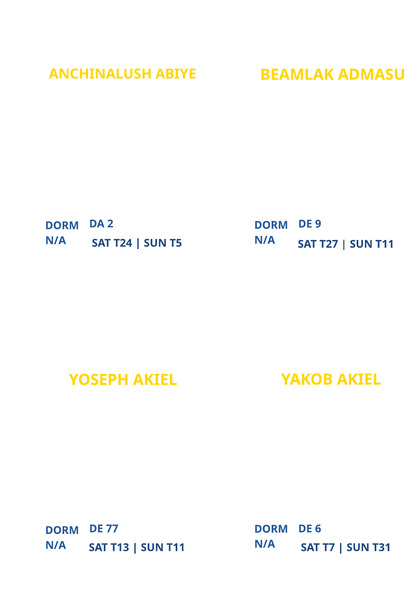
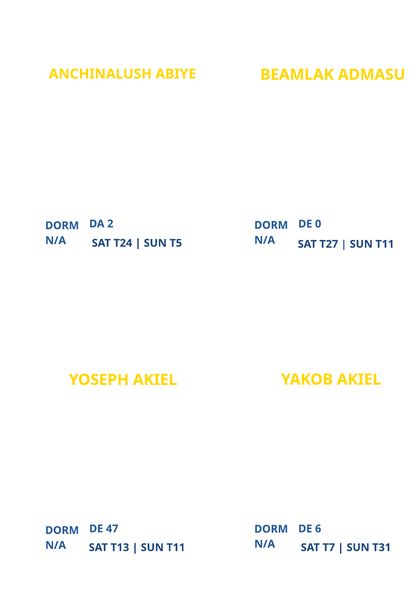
9: 9 -> 0
77: 77 -> 47
